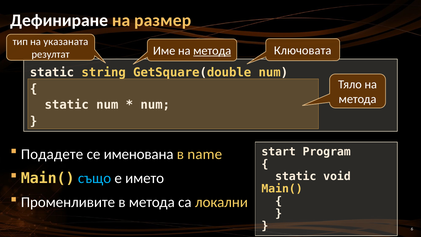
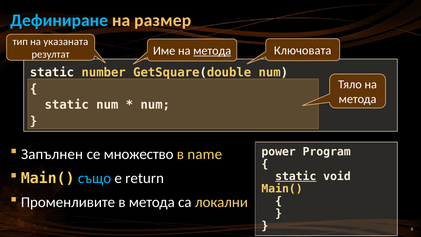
Дефиниране colour: white -> light blue
string: string -> number
Подадете: Подадете -> Запълнен
именована: именована -> множество
start: start -> power
името: името -> return
static at (296, 176) underline: none -> present
